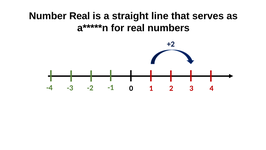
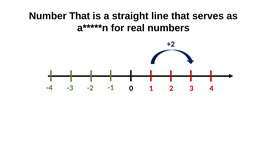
Number Real: Real -> That
